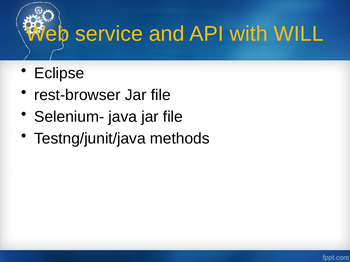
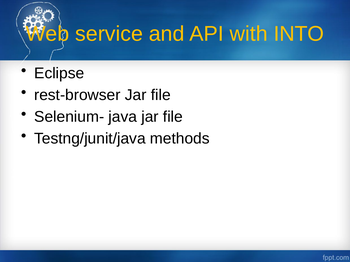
WILL: WILL -> INTO
